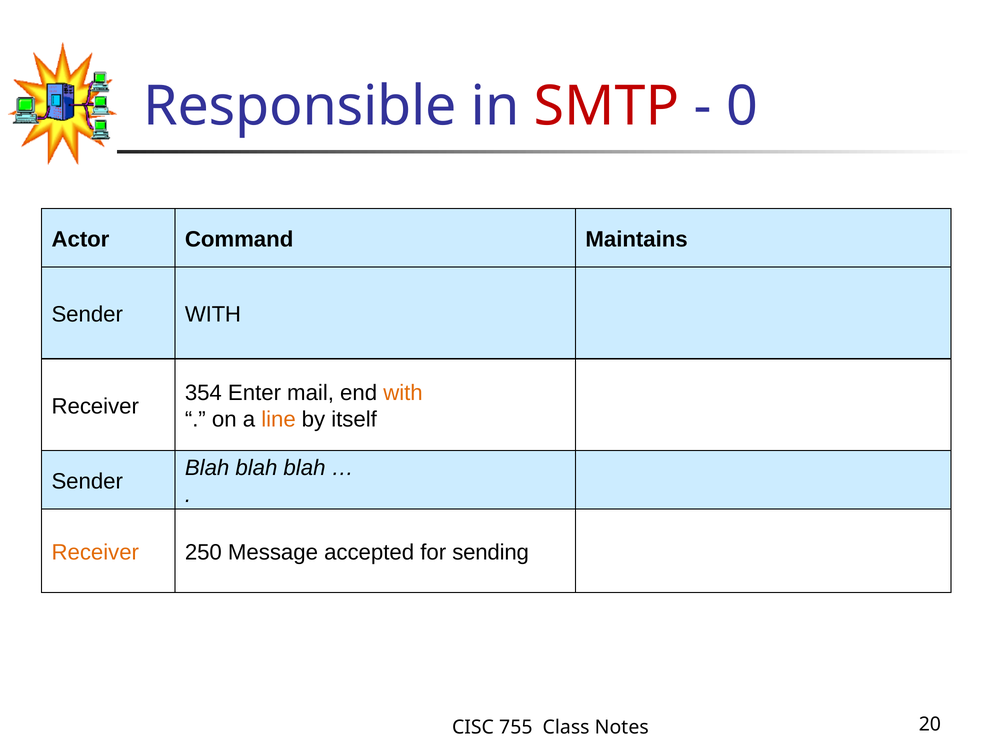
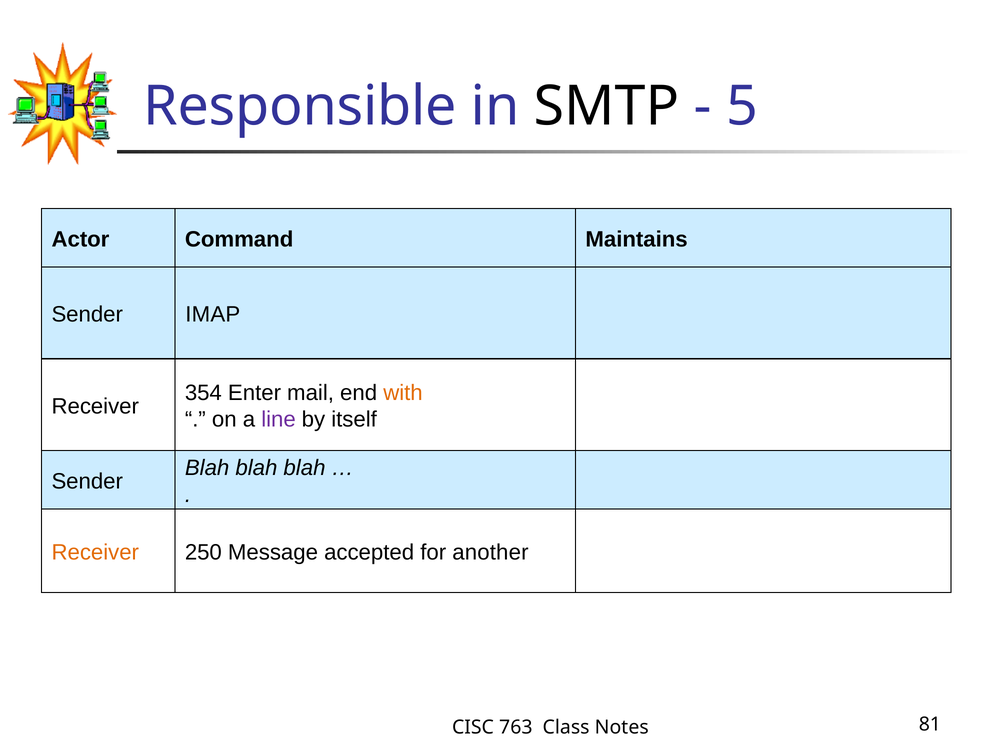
SMTP colour: red -> black
0: 0 -> 5
Sender WITH: WITH -> IMAP
line colour: orange -> purple
sending: sending -> another
755: 755 -> 763
20: 20 -> 81
